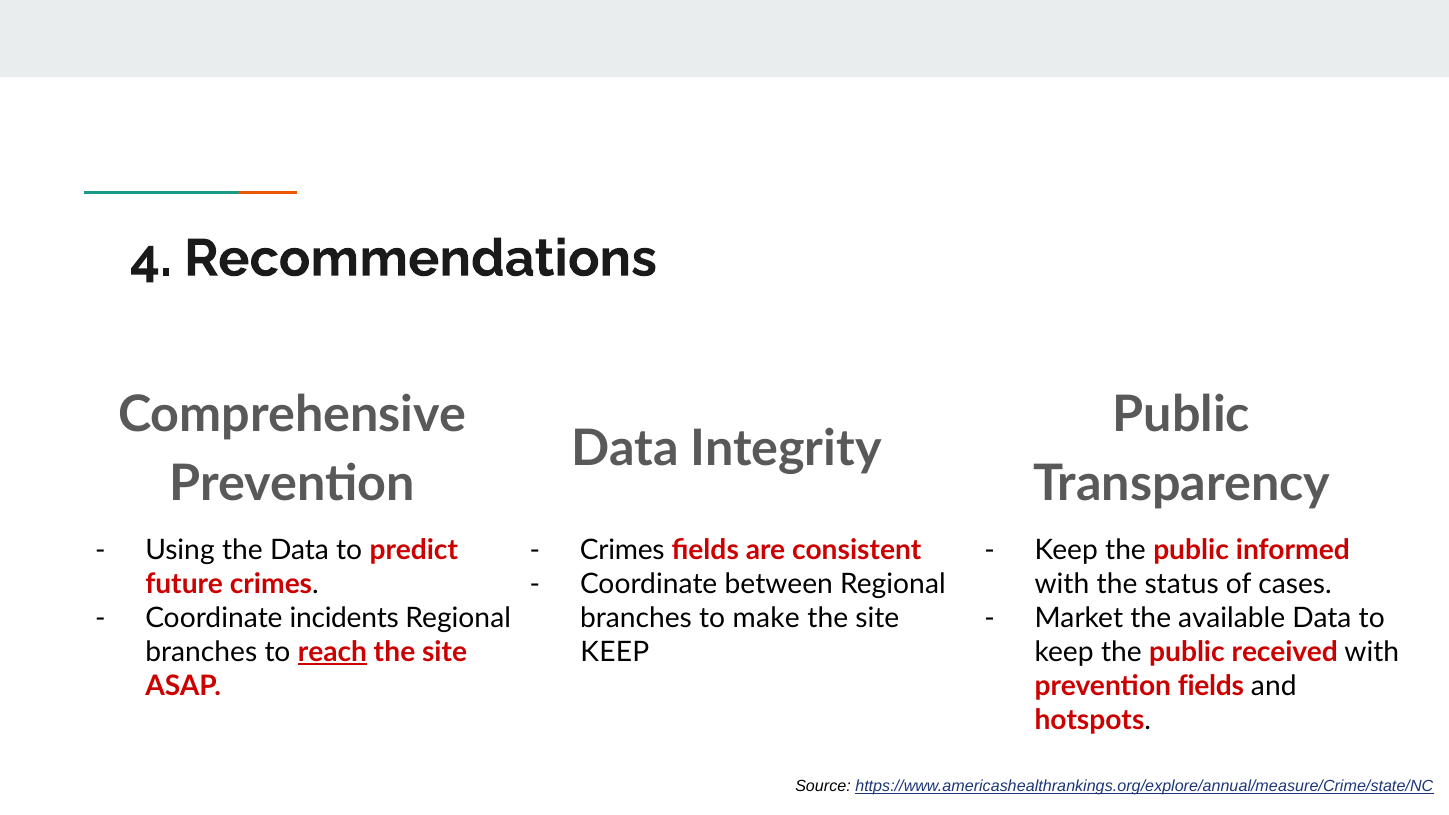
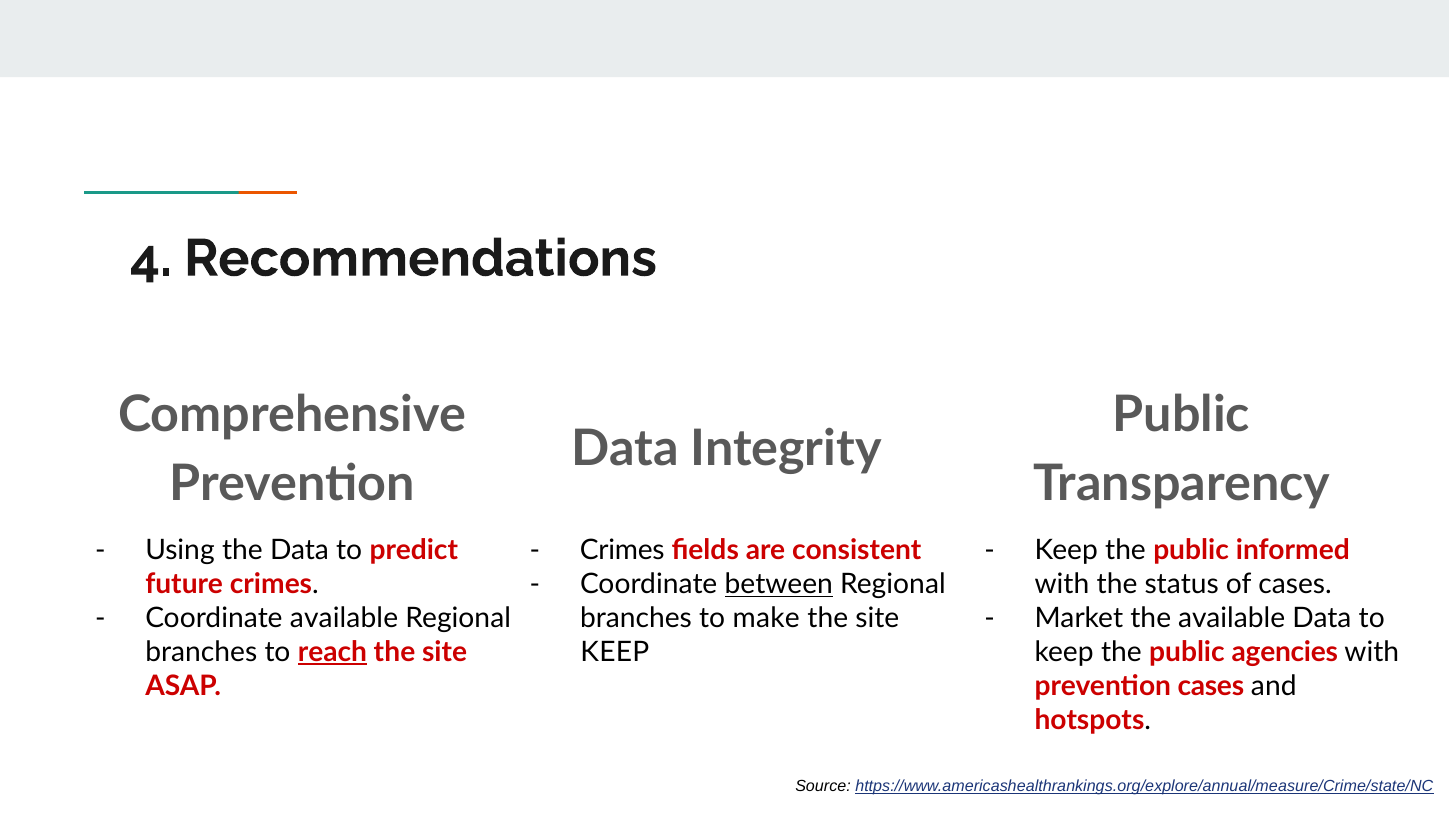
between underline: none -> present
Coordinate incidents: incidents -> available
received: received -> agencies
prevention fields: fields -> cases
